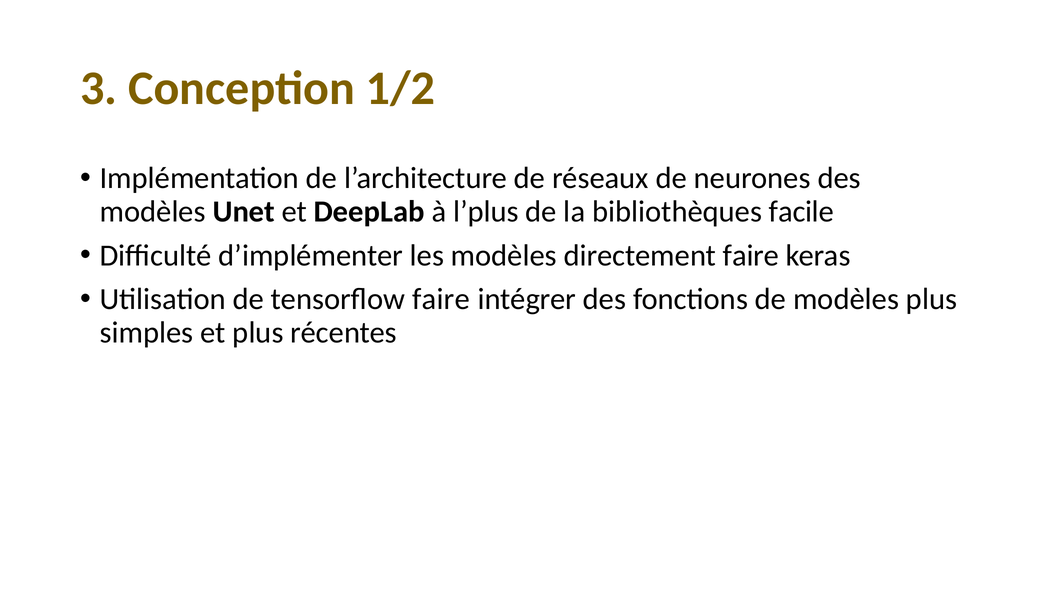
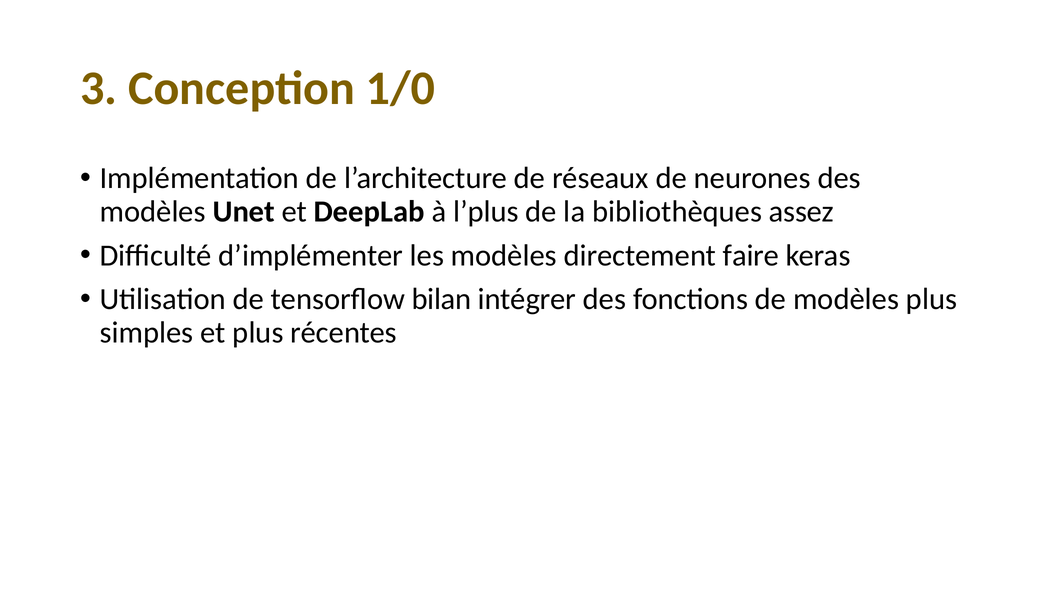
1/2: 1/2 -> 1/0
facile: facile -> assez
tensorflow faire: faire -> bilan
